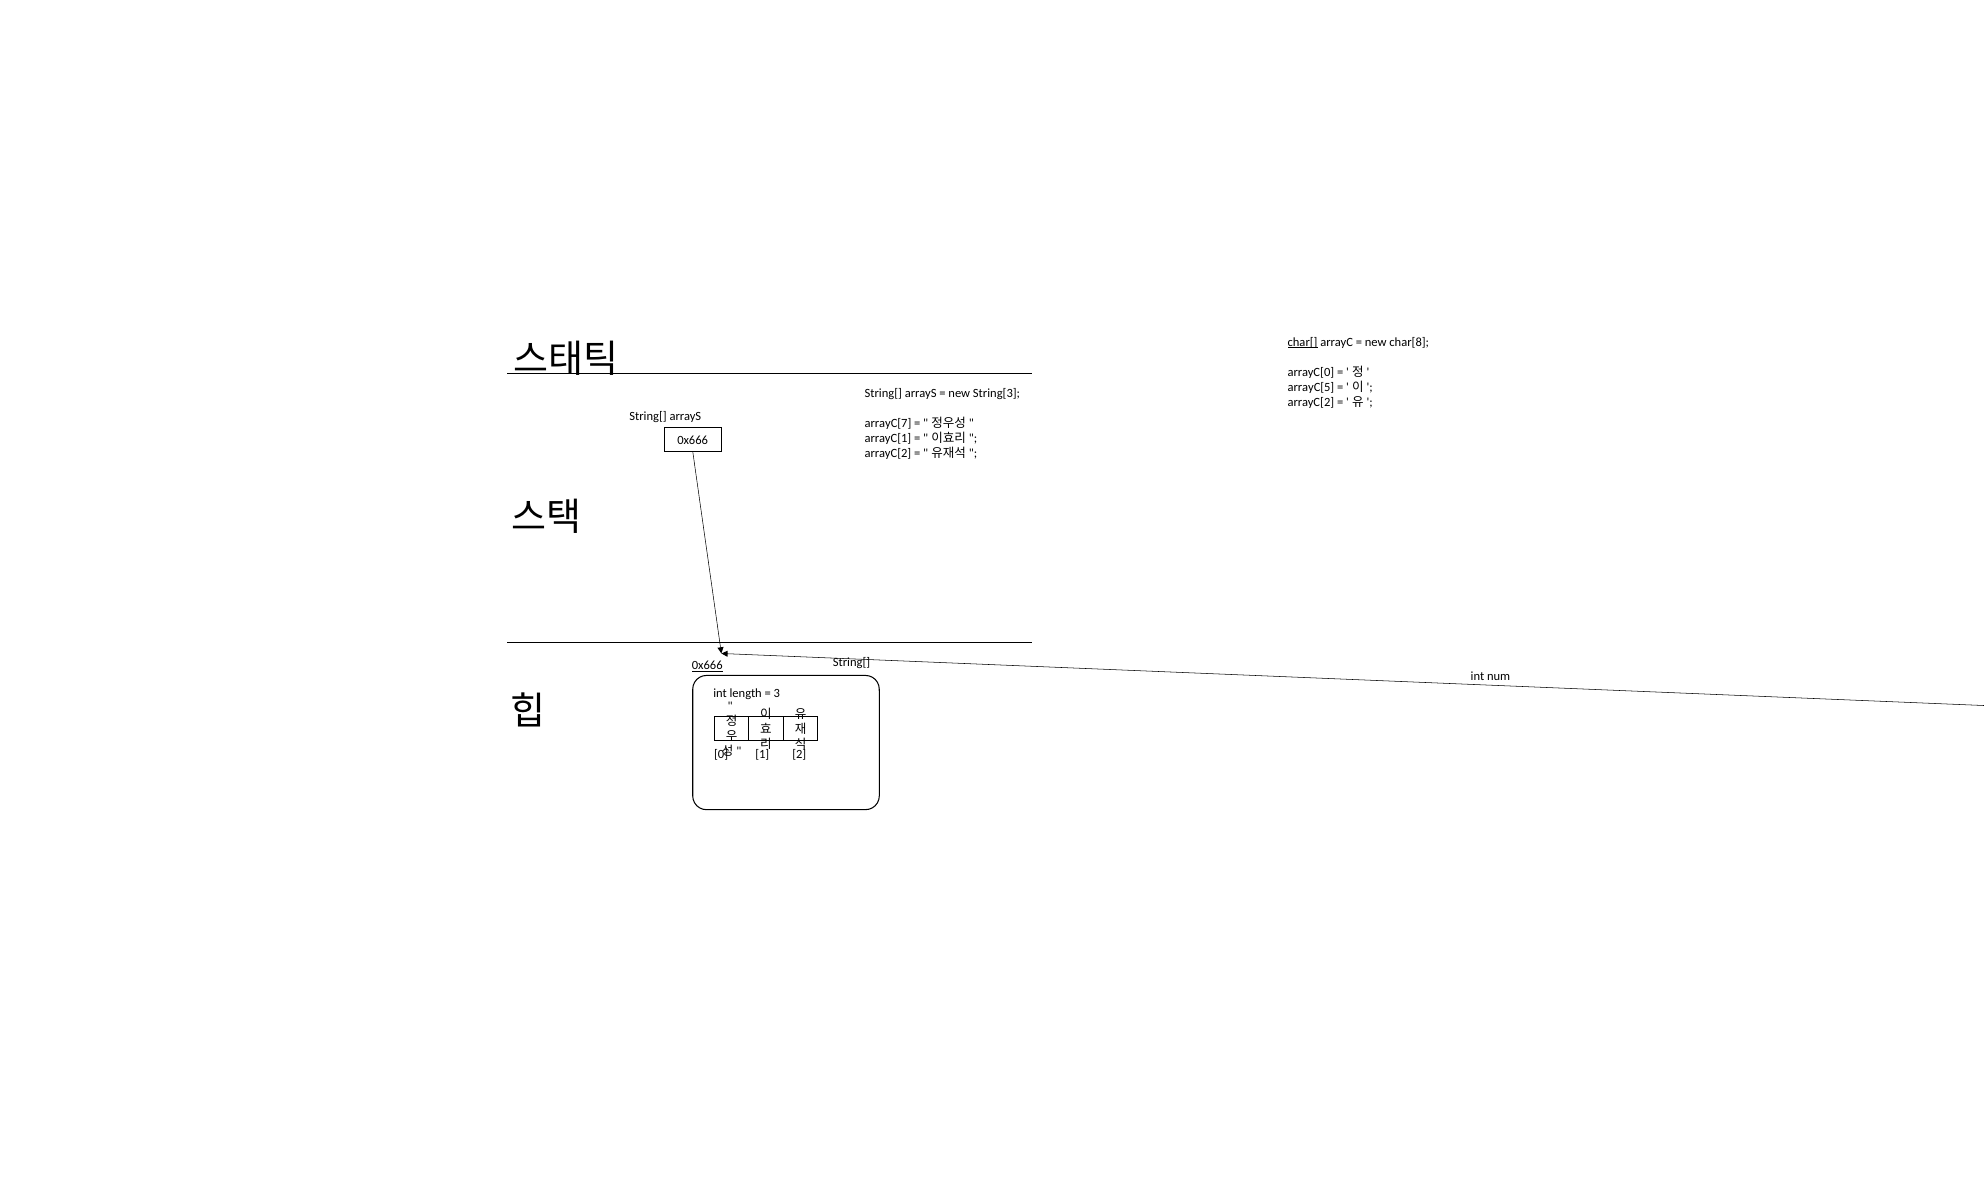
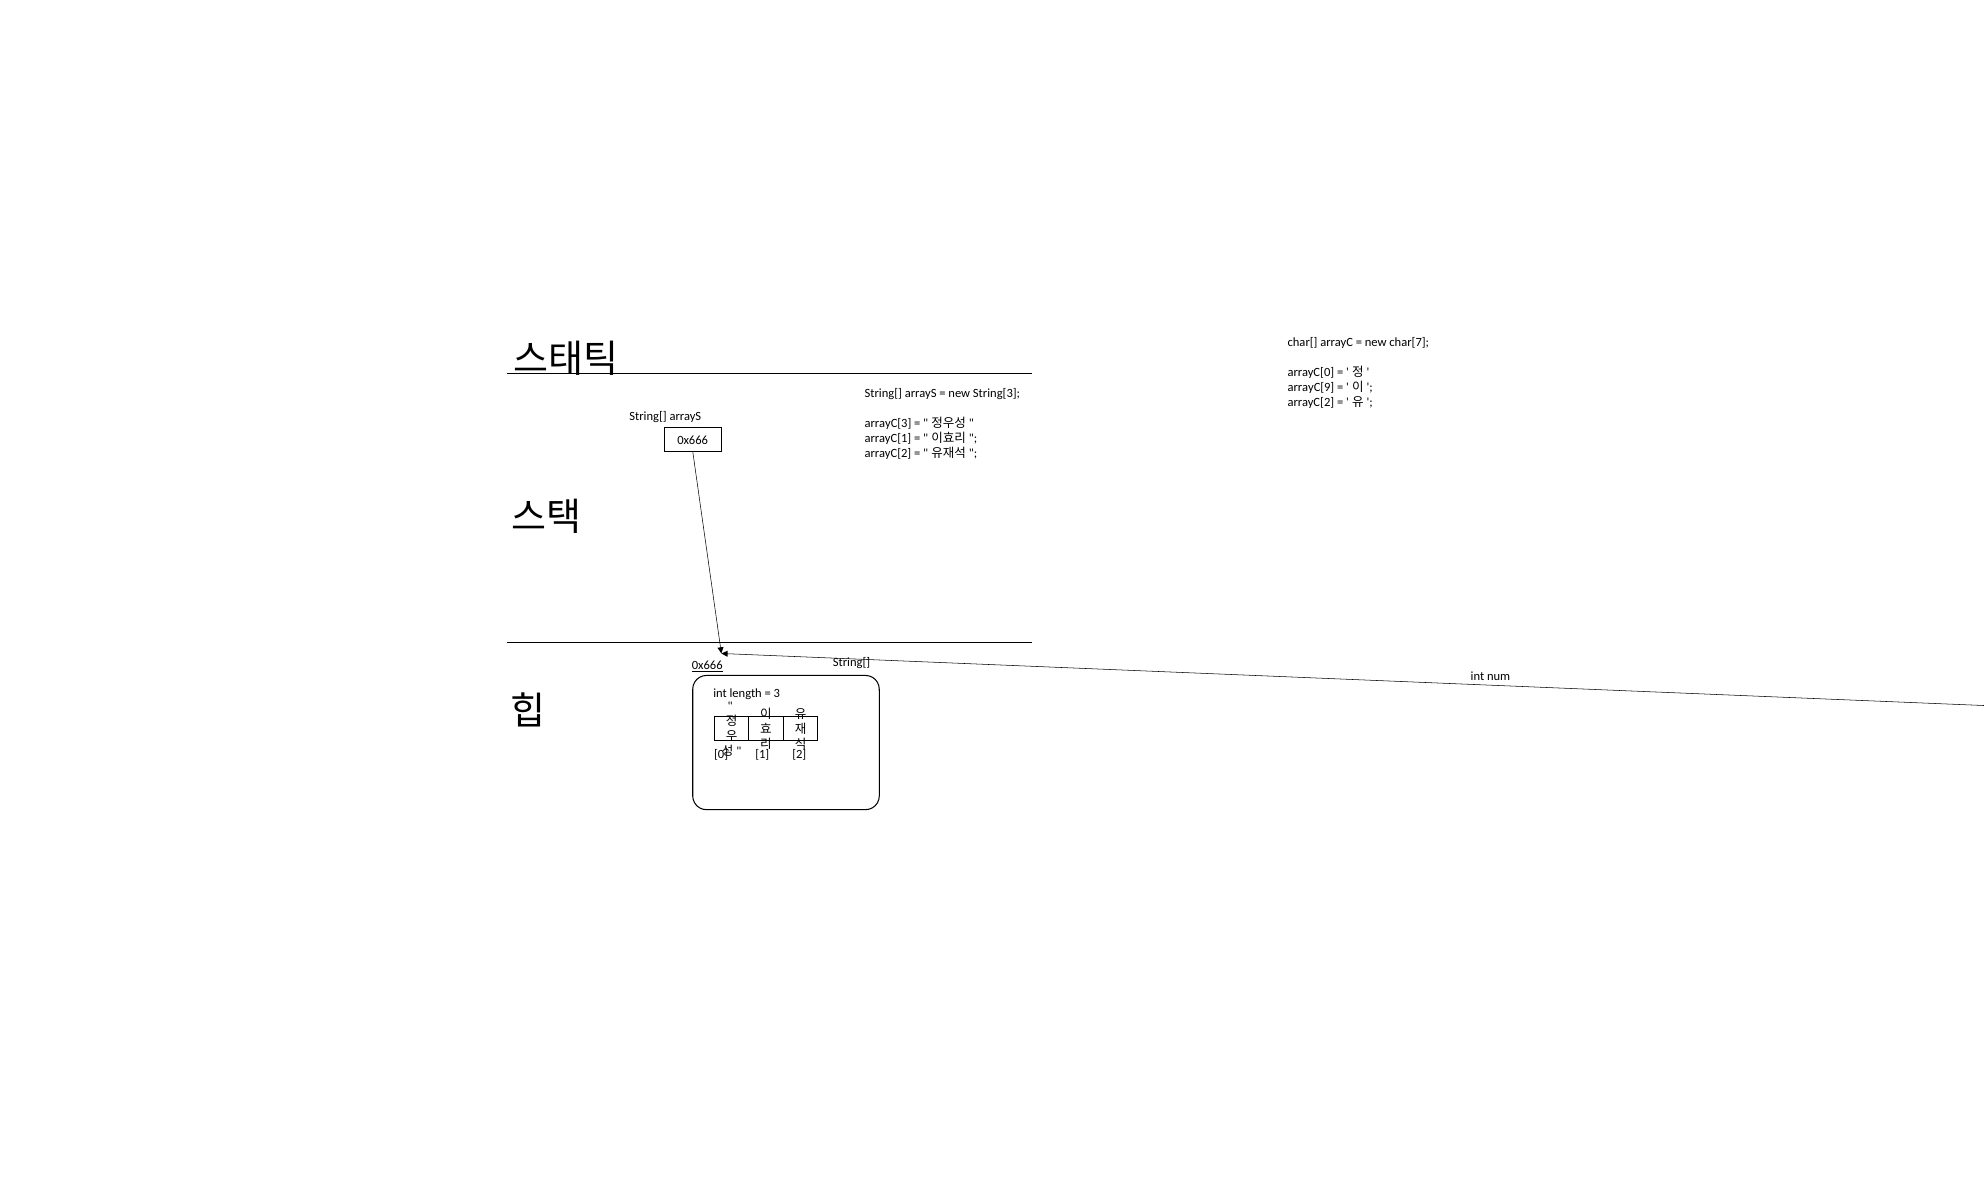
char[ underline: present -> none
char[8: char[8 -> char[7
arrayC[5: arrayC[5 -> arrayC[9
arrayC[7: arrayC[7 -> arrayC[3
